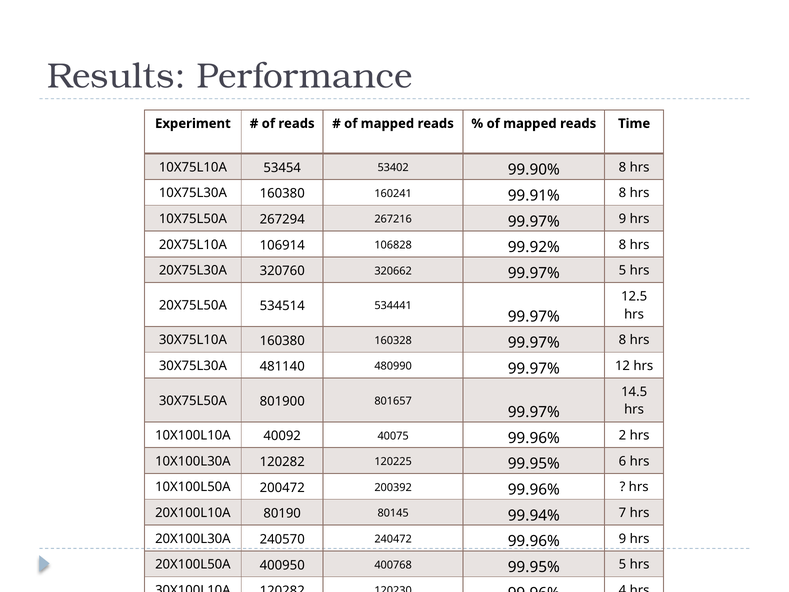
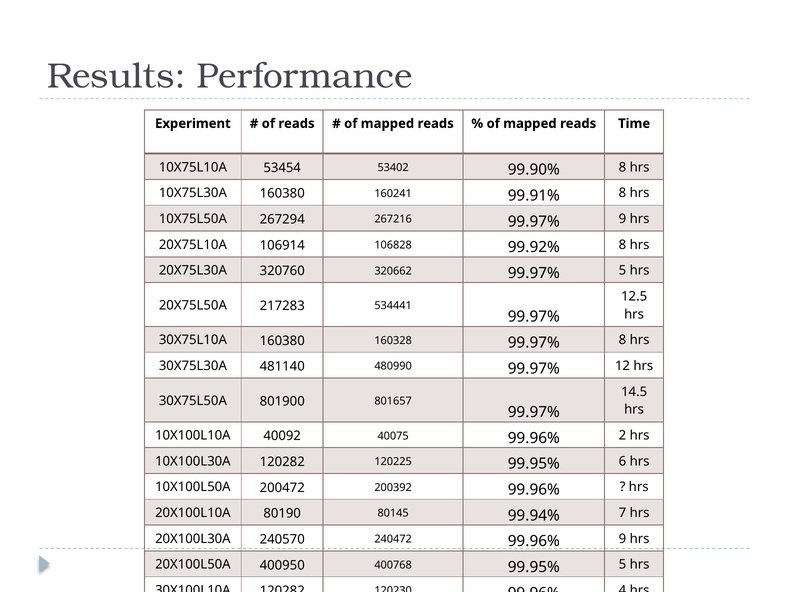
534514: 534514 -> 217283
